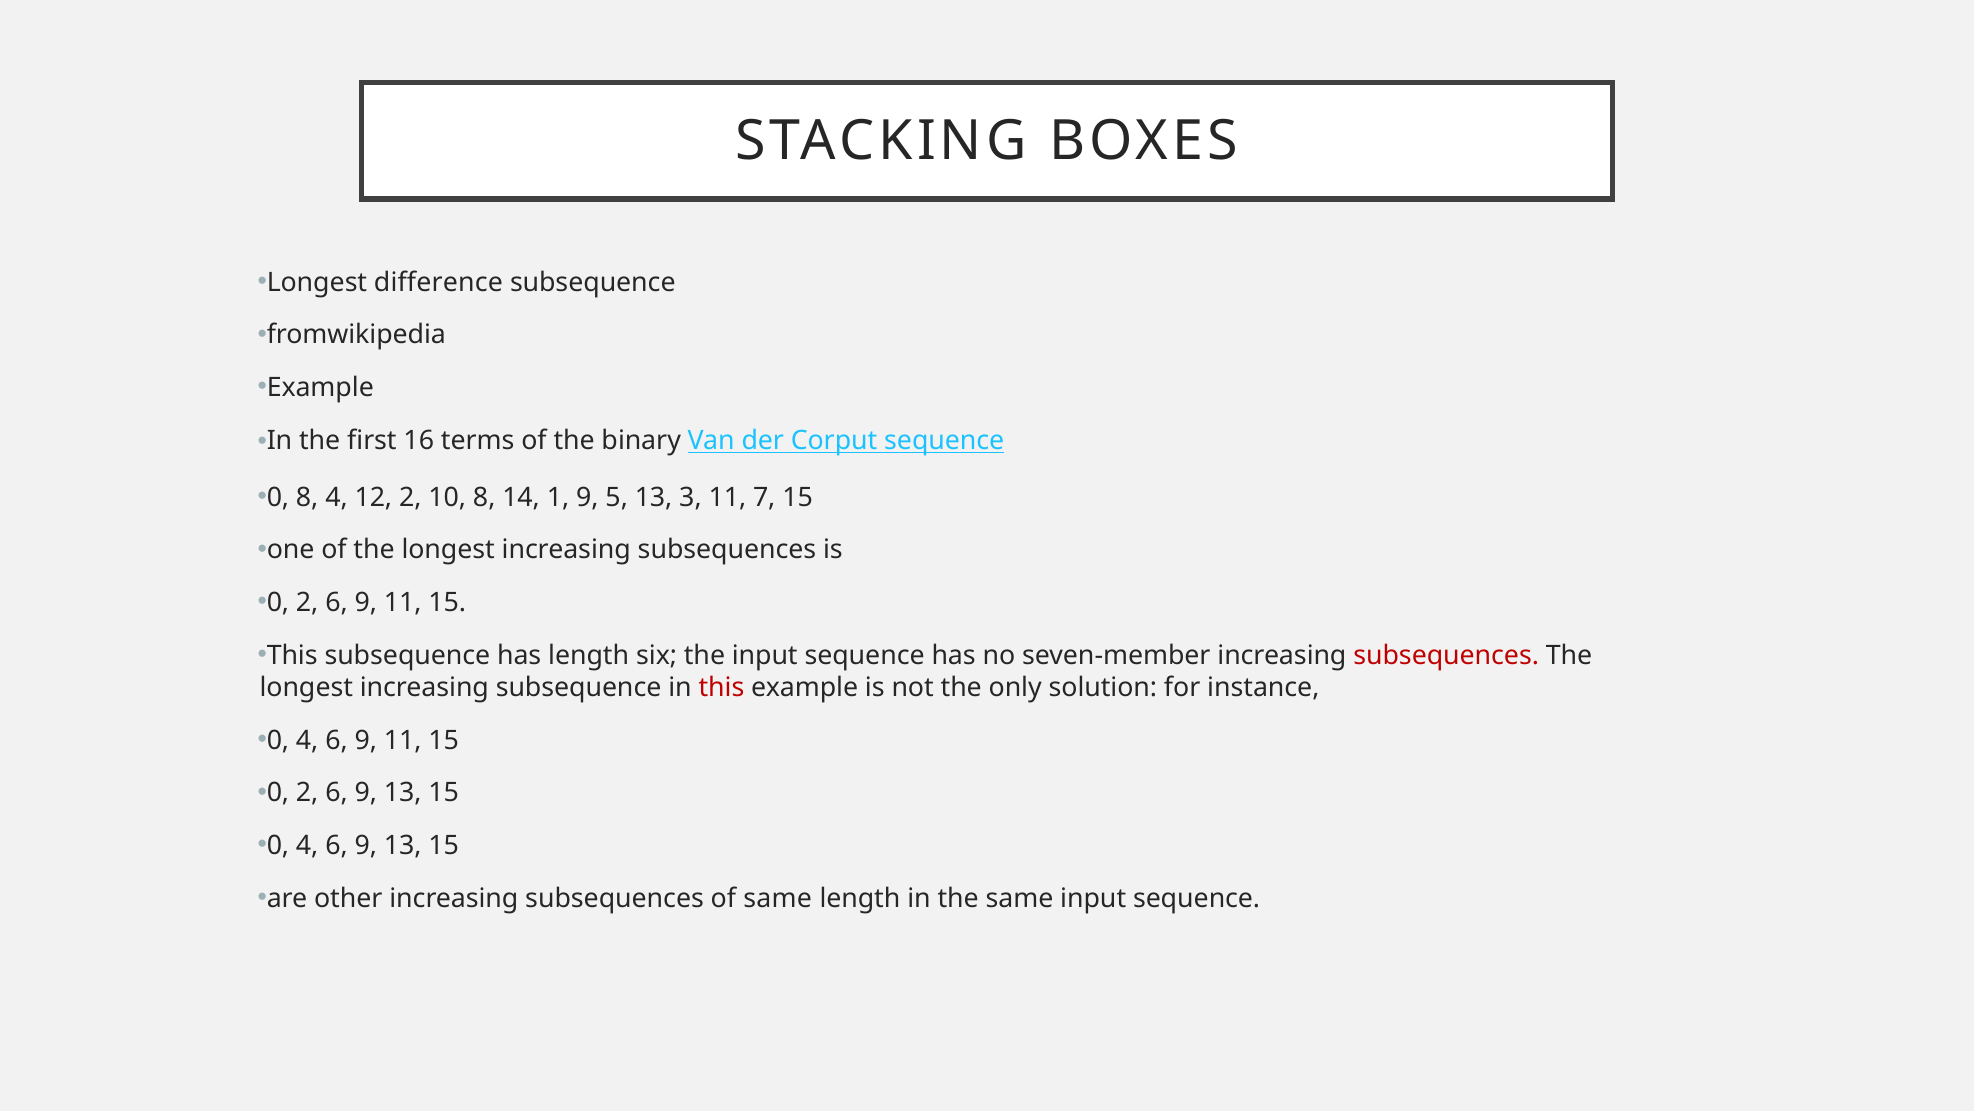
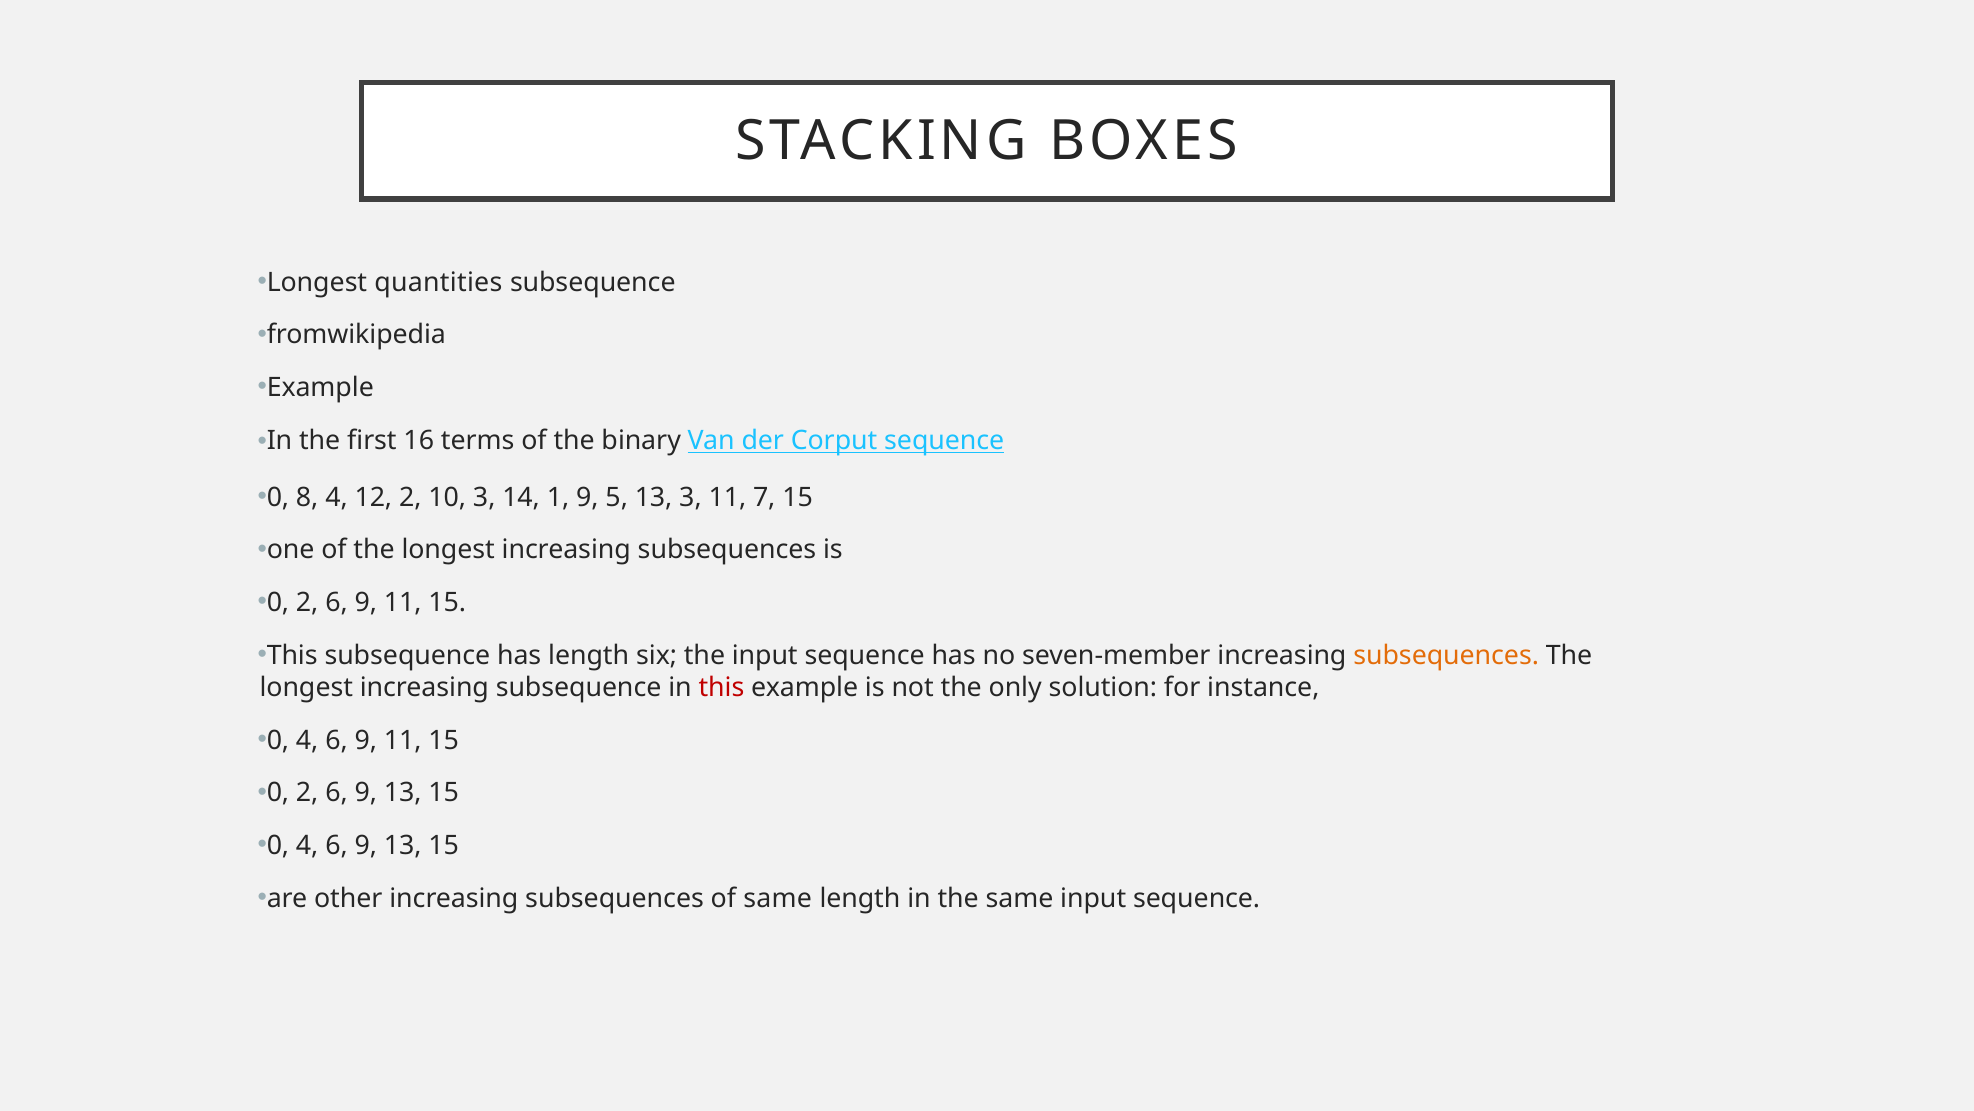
difference: difference -> quantities
10 8: 8 -> 3
subsequences at (1446, 655) colour: red -> orange
